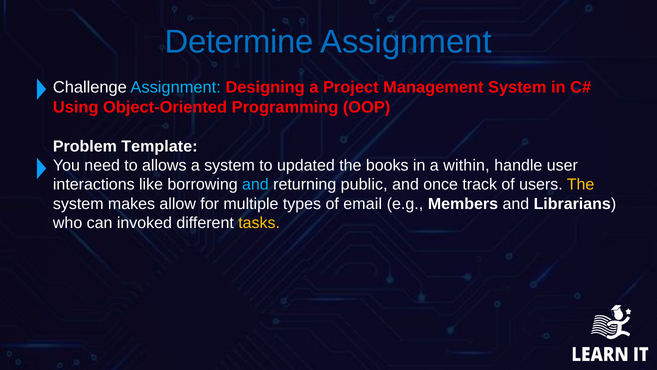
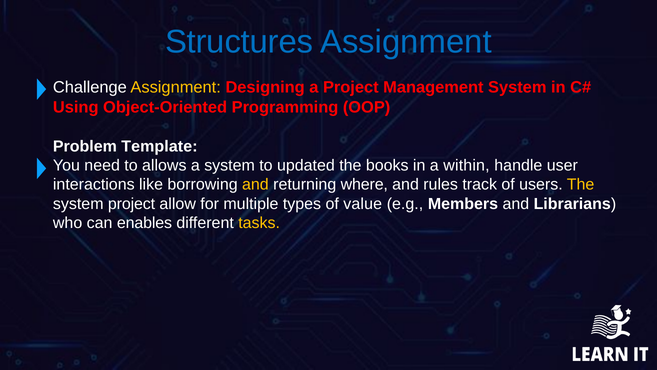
Determine: Determine -> Structures
Assignment at (176, 87) colour: light blue -> yellow
and at (255, 184) colour: light blue -> yellow
public: public -> where
once: once -> rules
system makes: makes -> project
email: email -> value
invoked: invoked -> enables
